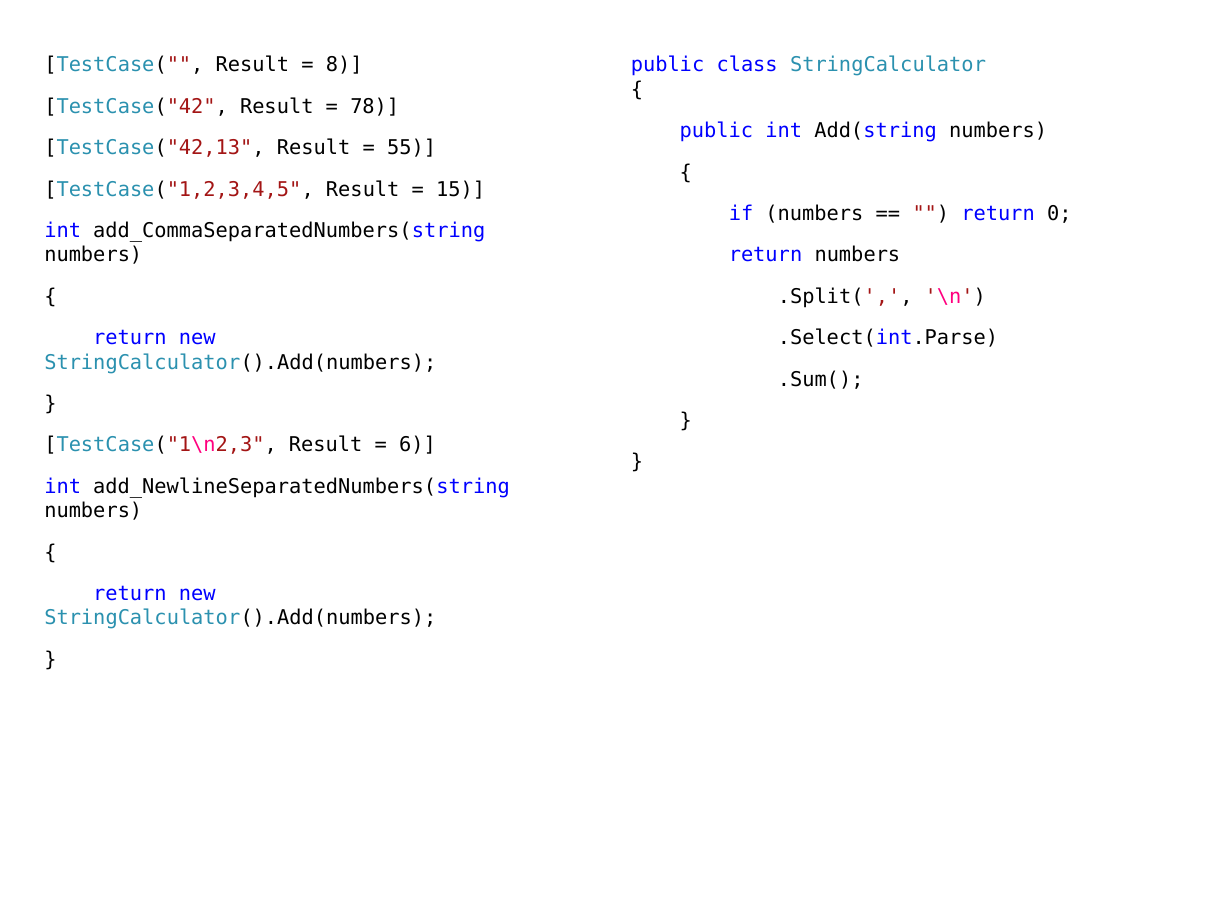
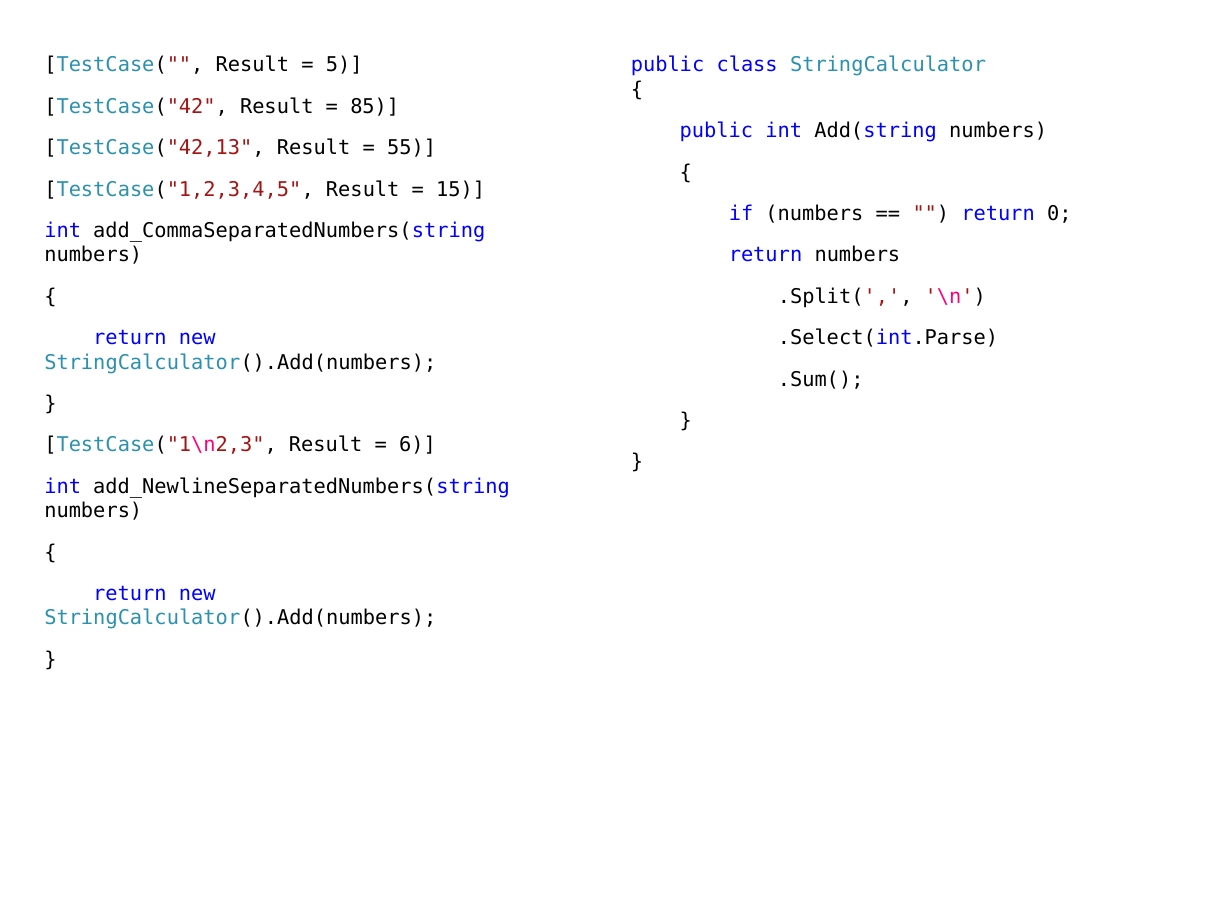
8: 8 -> 5
78: 78 -> 85
